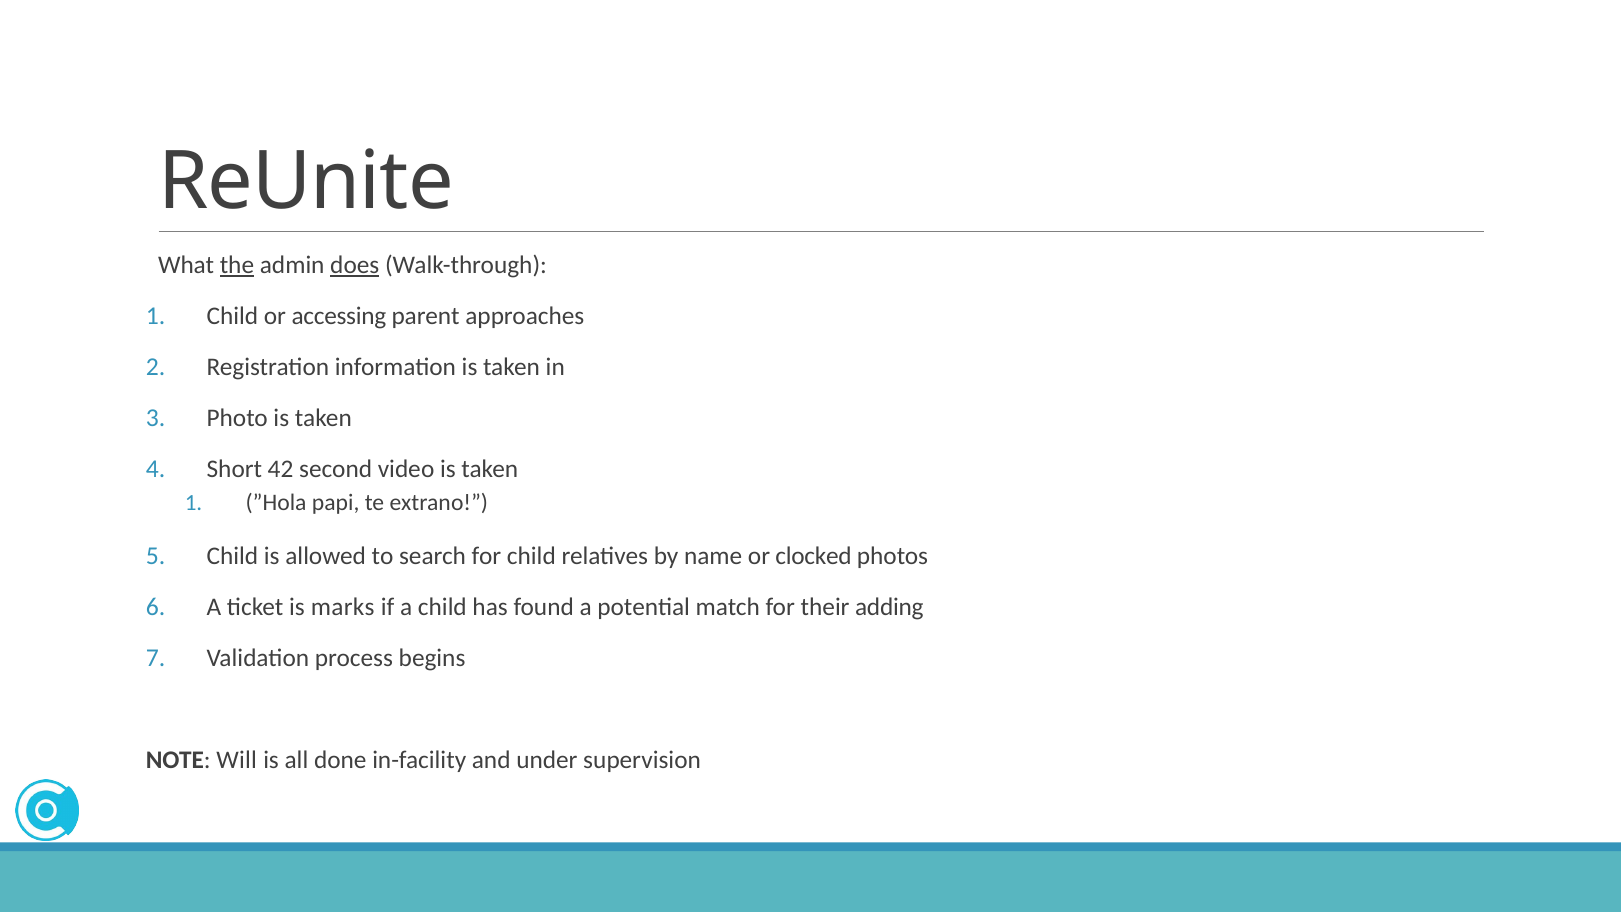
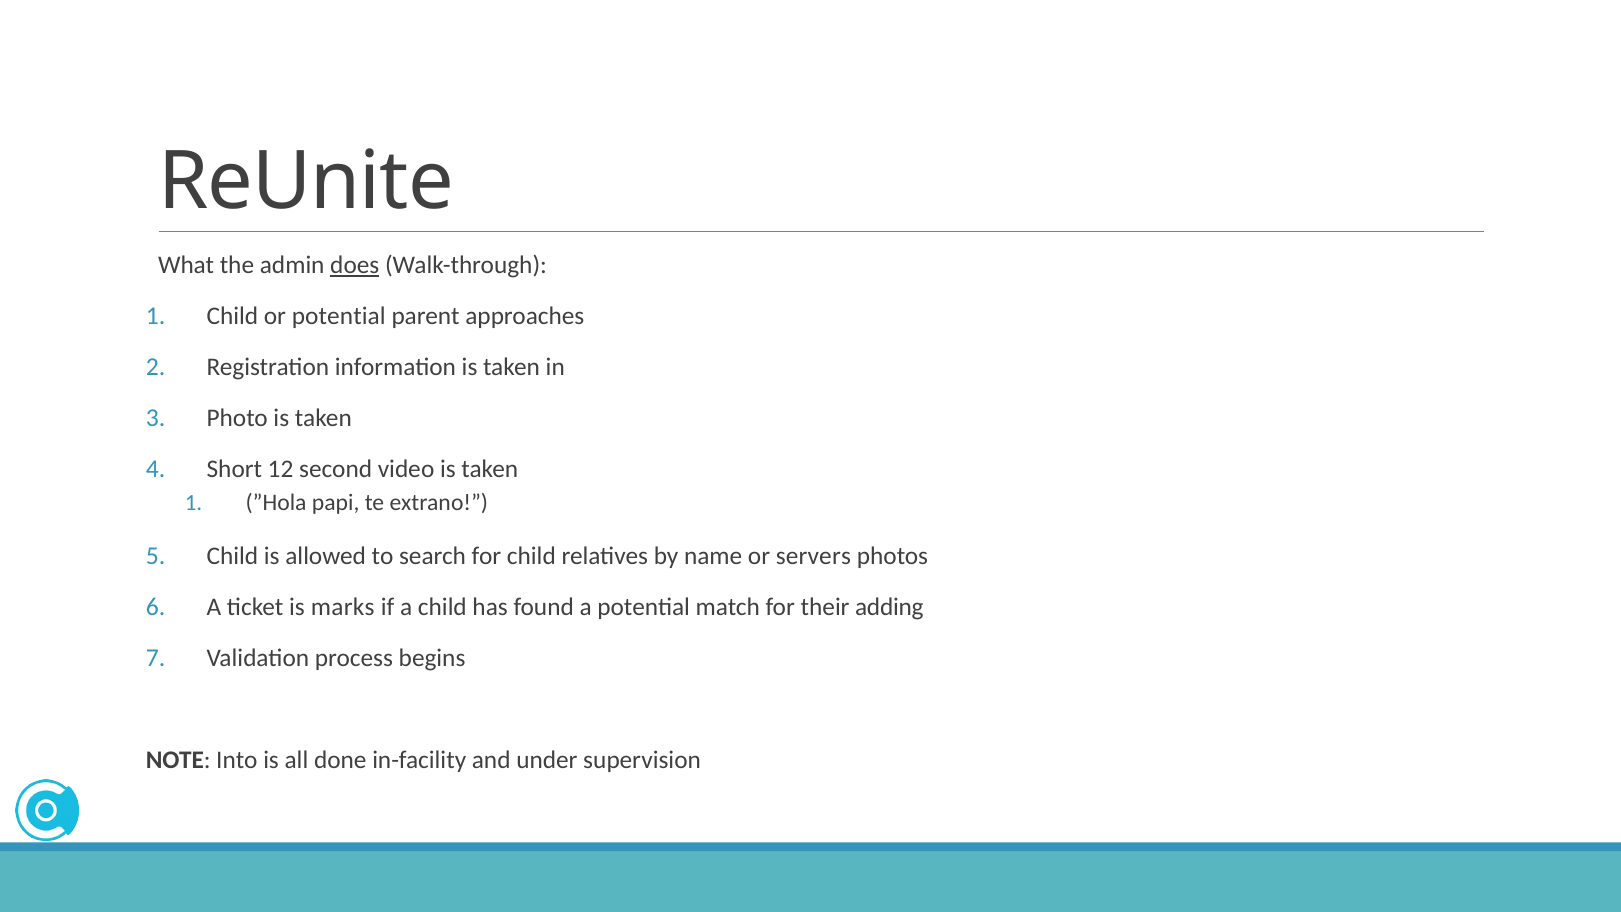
the underline: present -> none
or accessing: accessing -> potential
42: 42 -> 12
clocked: clocked -> servers
Will: Will -> Into
